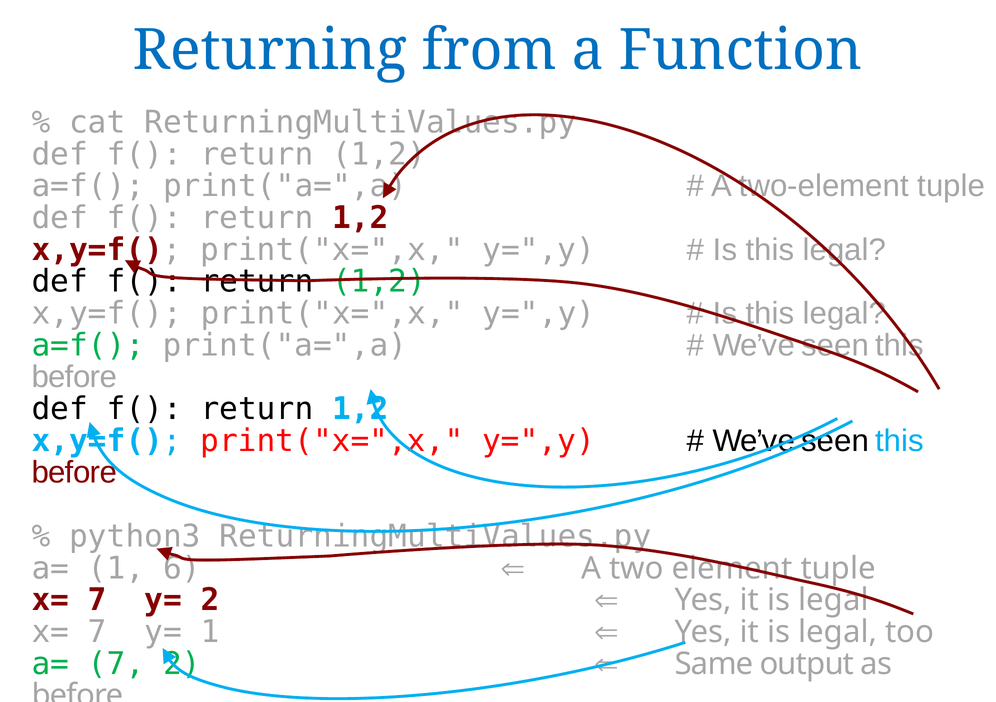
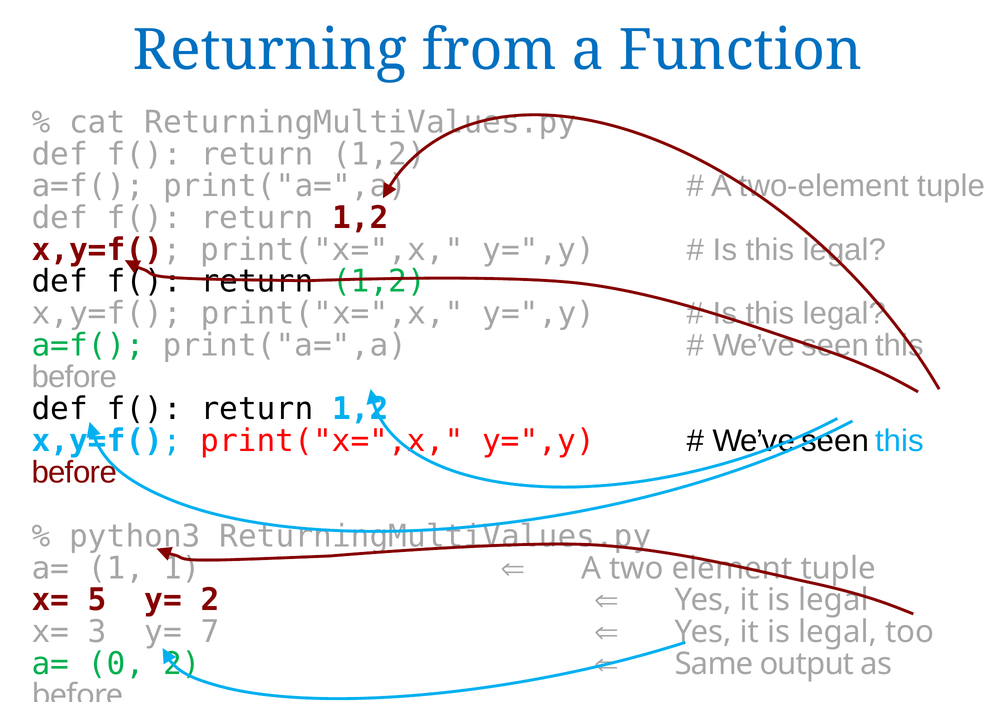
1 6: 6 -> 1
7 at (97, 600): 7 -> 5
7 at (97, 632): 7 -> 3
y= 1: 1 -> 7
a= 7: 7 -> 0
